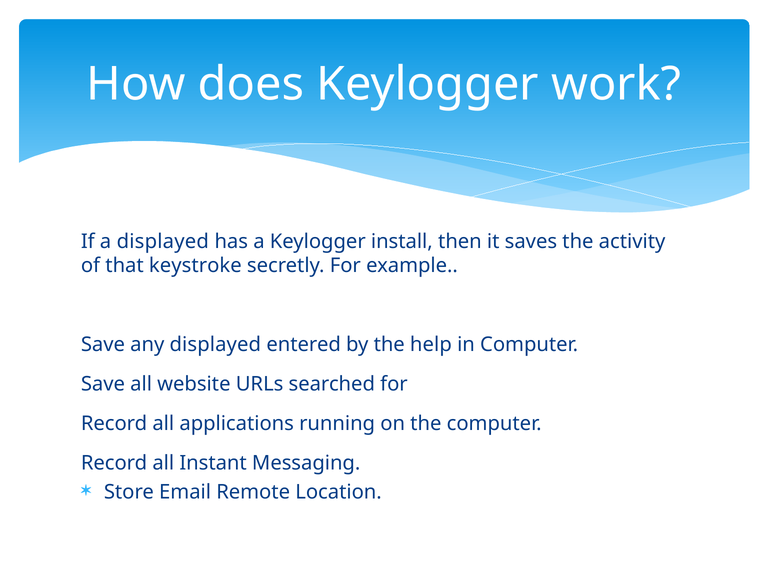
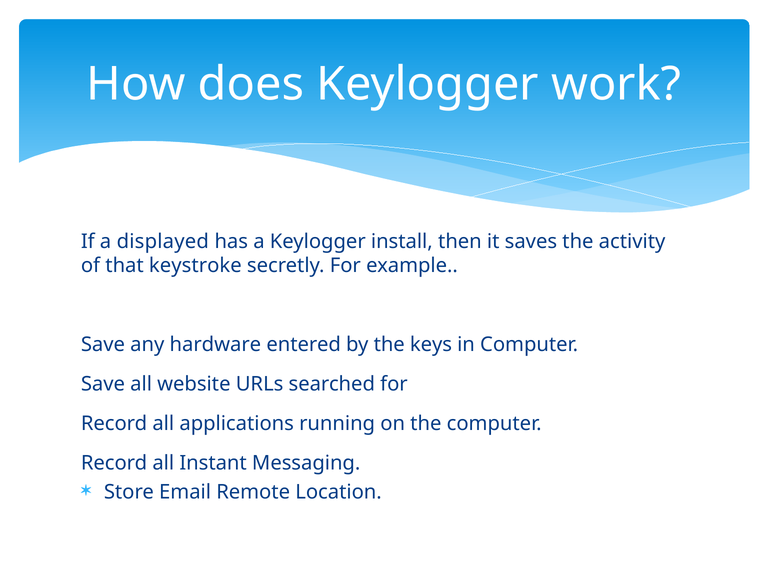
any displayed: displayed -> hardware
help: help -> keys
